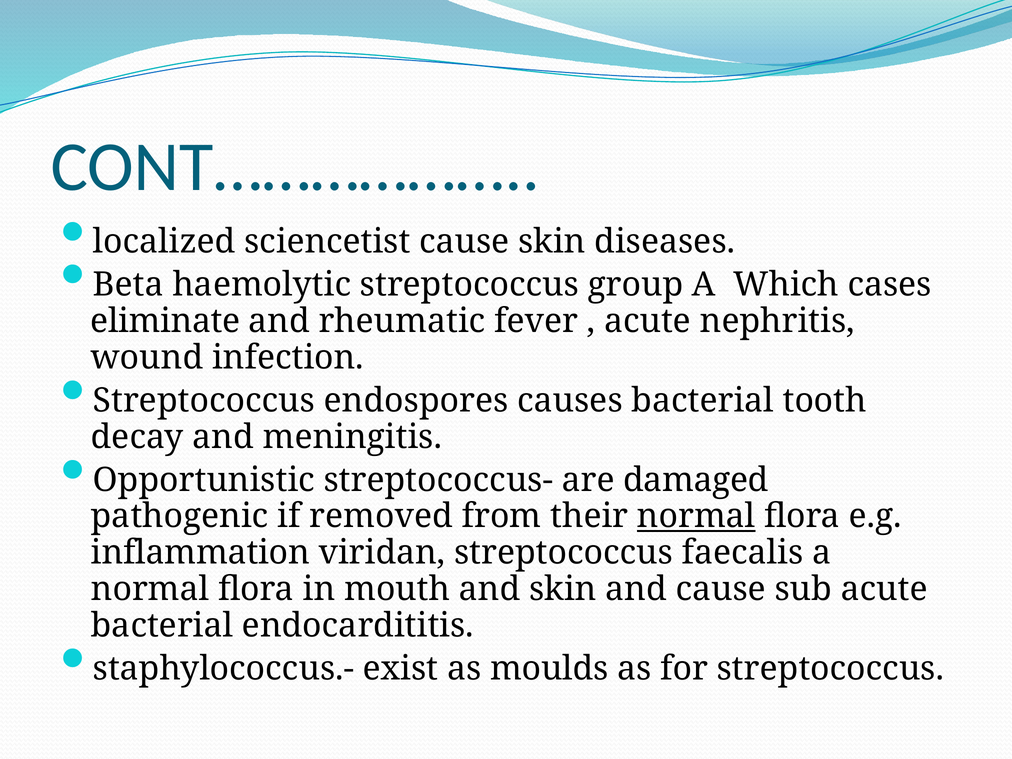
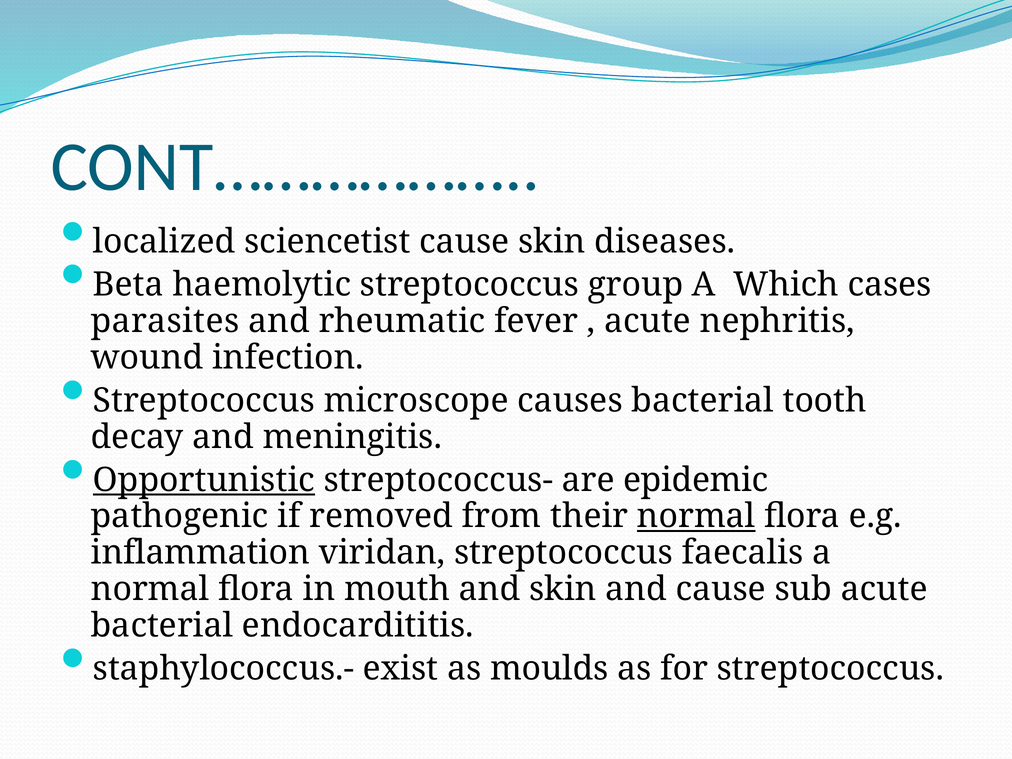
eliminate: eliminate -> parasites
endospores: endospores -> microscope
Opportunistic underline: none -> present
damaged: damaged -> epidemic
